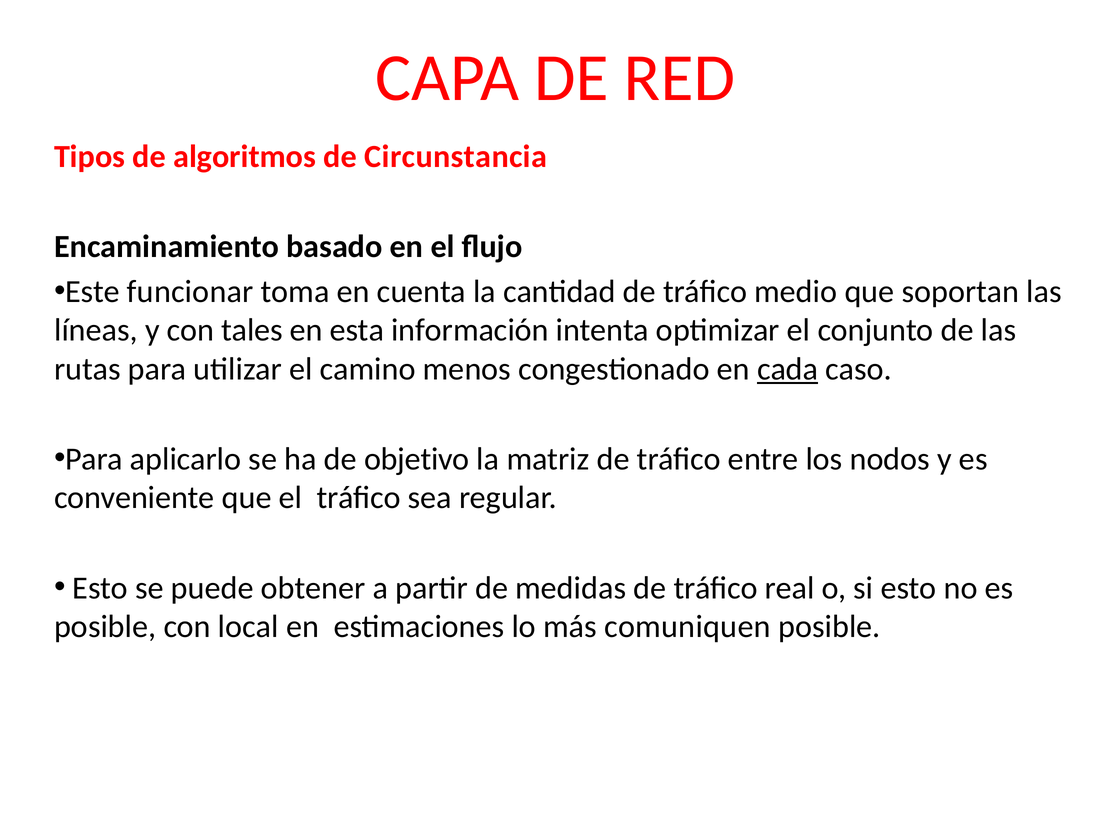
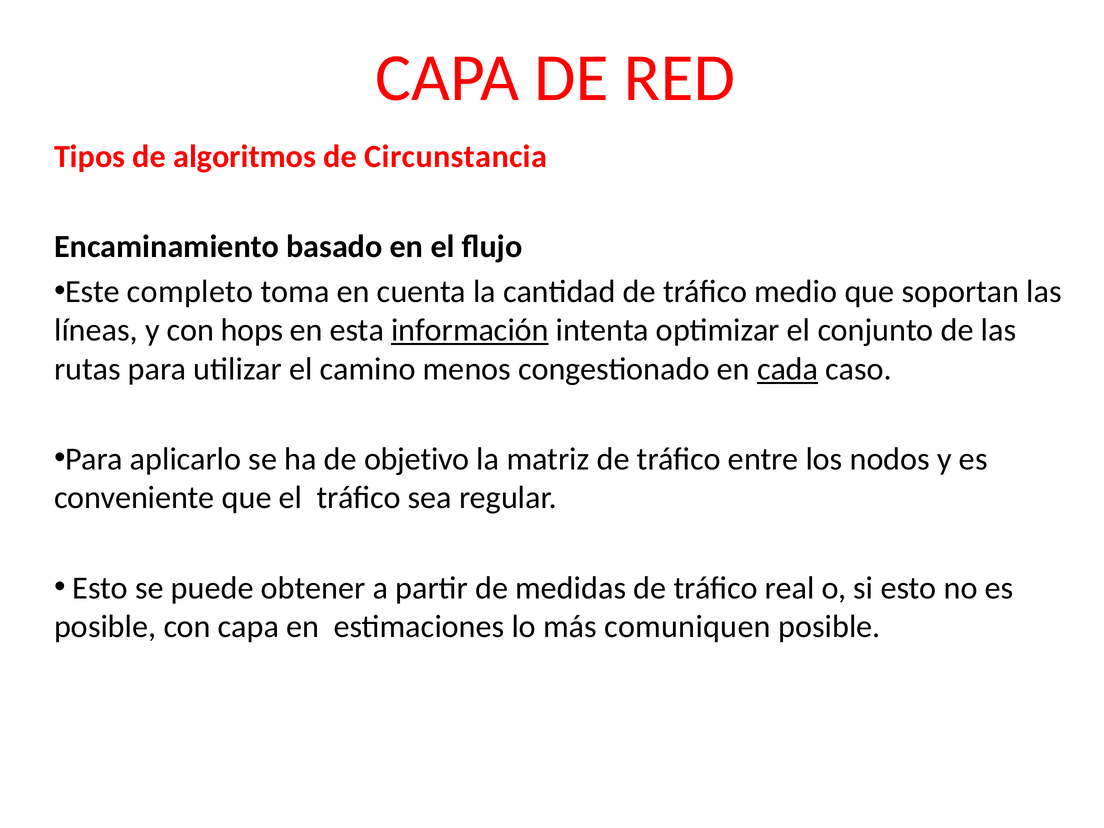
funcionar: funcionar -> completo
tales: tales -> hops
información underline: none -> present
con local: local -> capa
